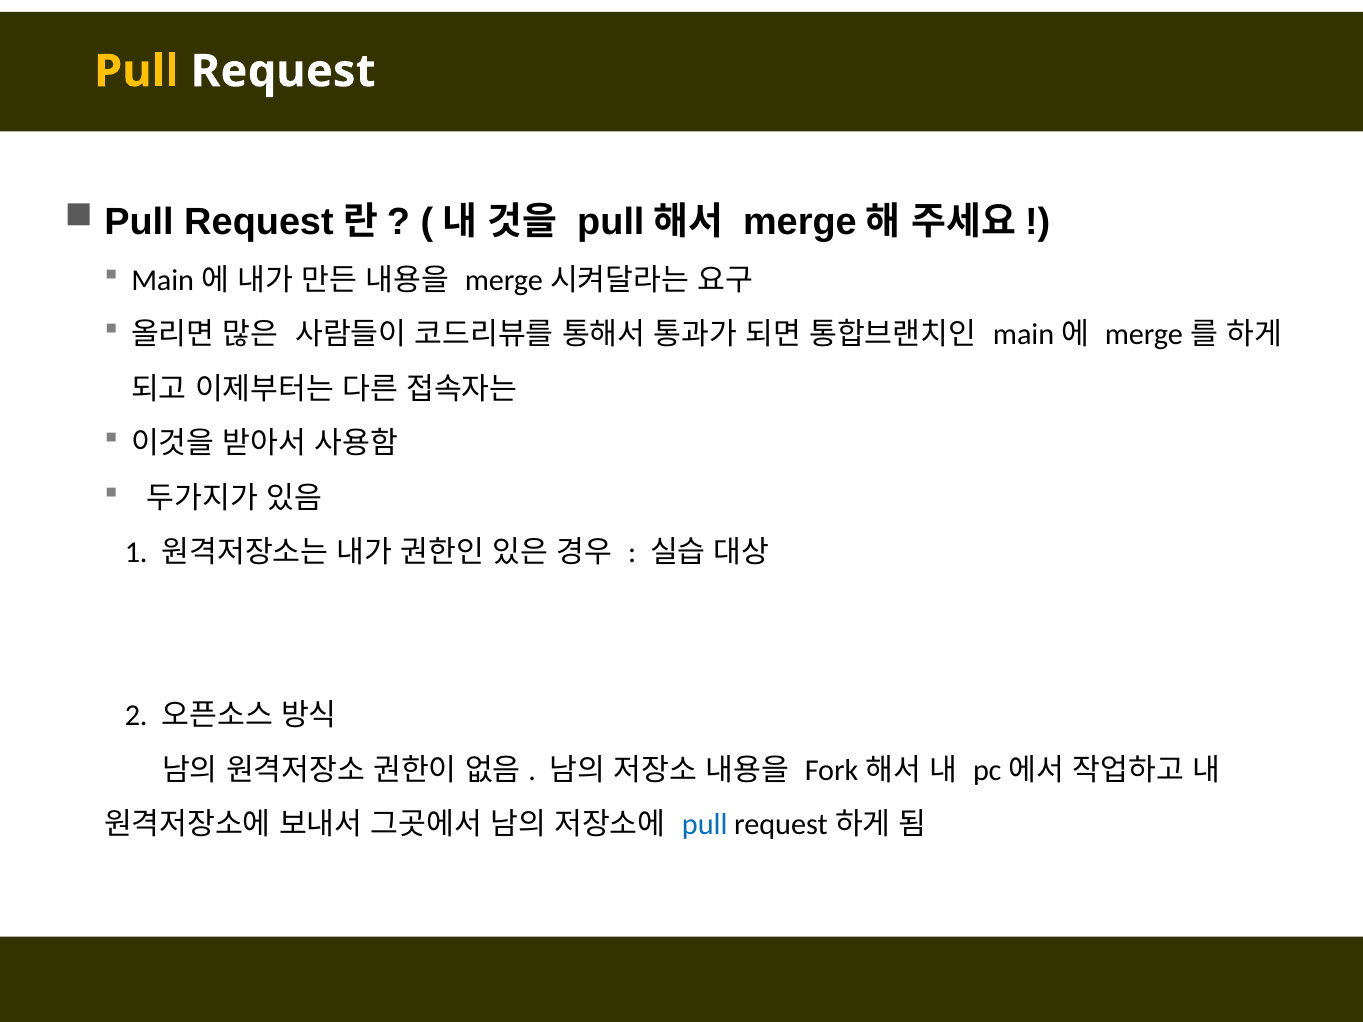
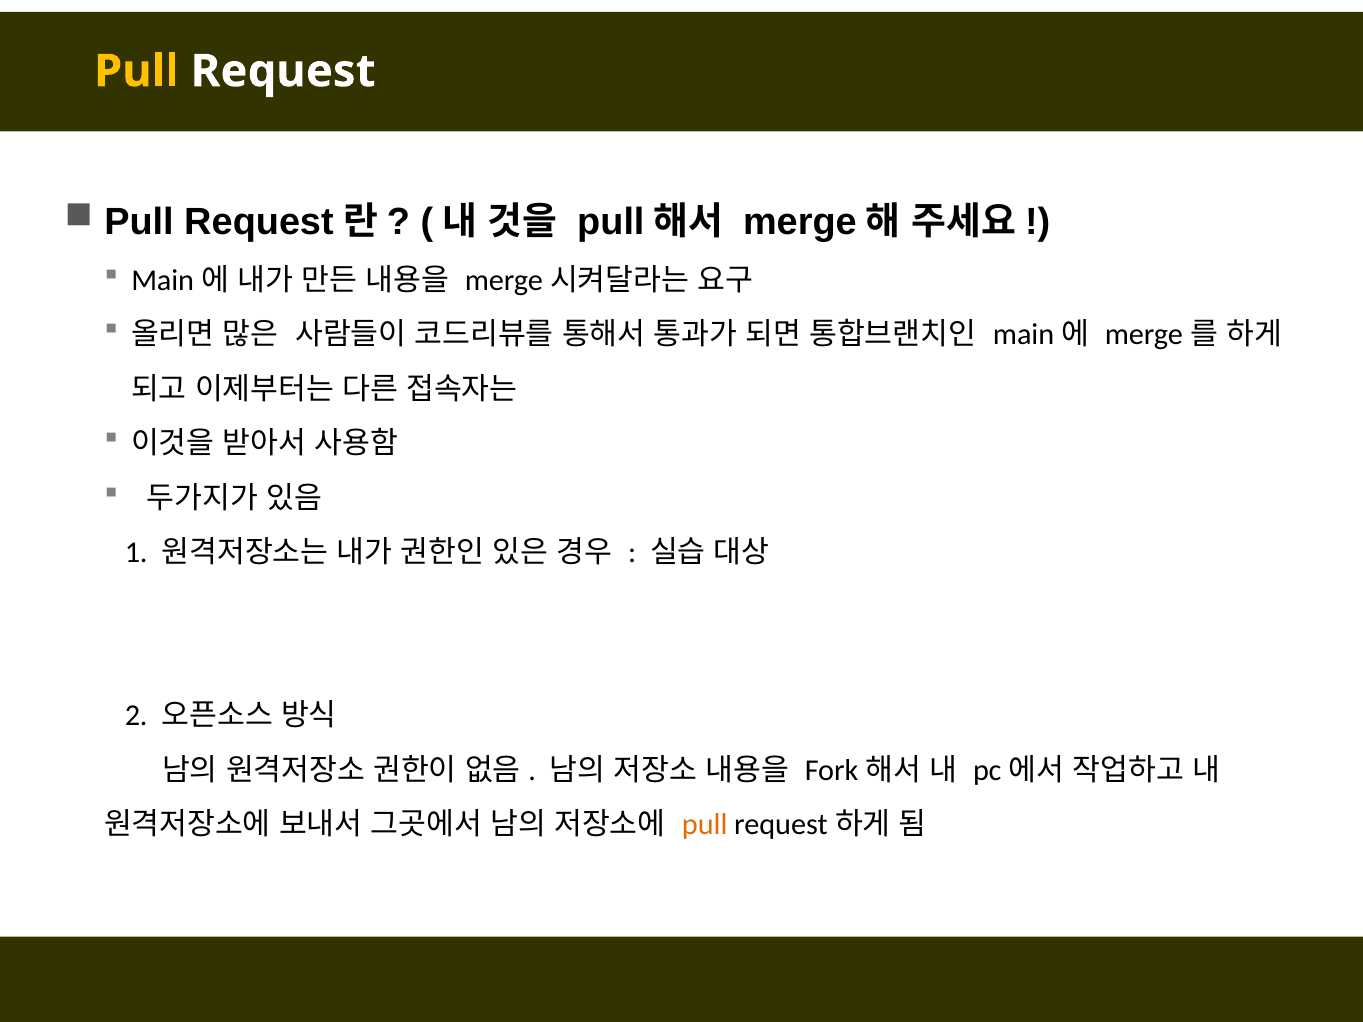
pull at (705, 825) colour: blue -> orange
